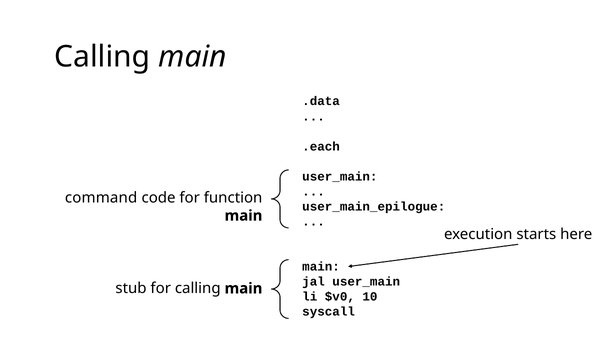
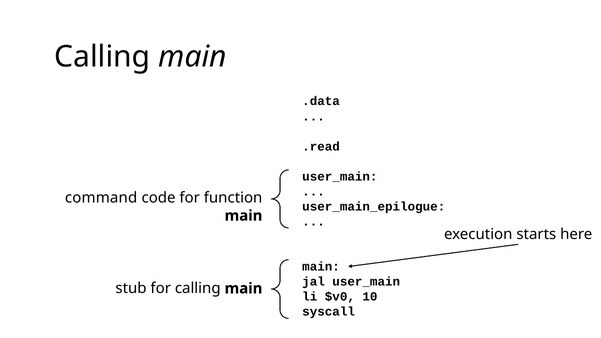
.each: .each -> .read
